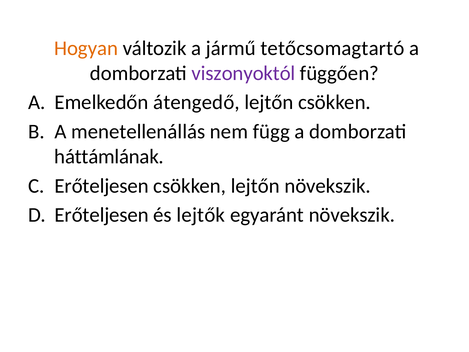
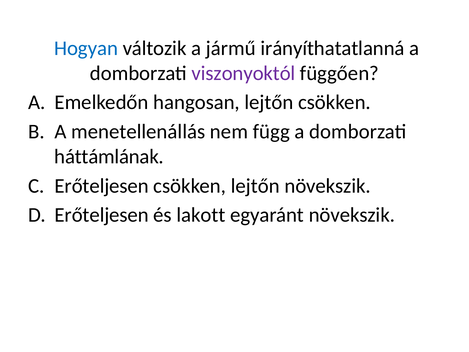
Hogyan colour: orange -> blue
tetőcsomagtartó: tetőcsomagtartó -> irányíthatatlanná
átengedő: átengedő -> hangosan
lejtők: lejtők -> lakott
